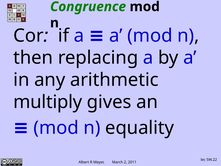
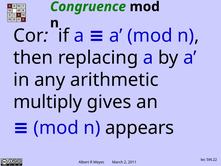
equality: equality -> appears
